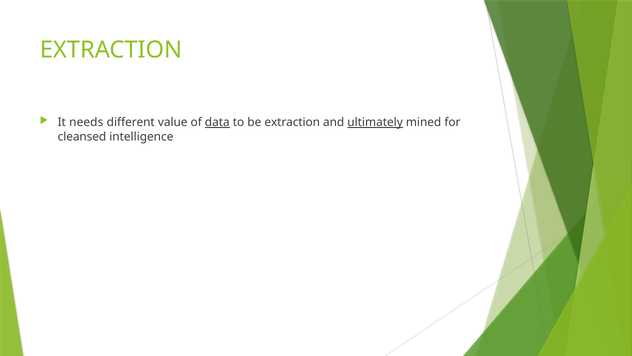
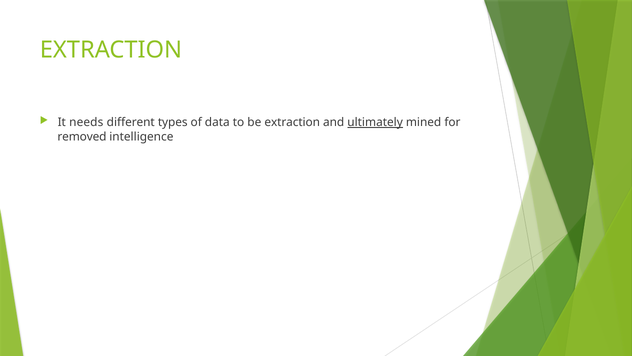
value: value -> types
data underline: present -> none
cleansed: cleansed -> removed
